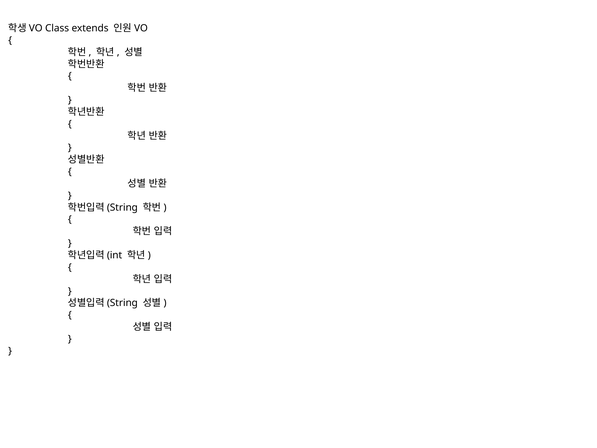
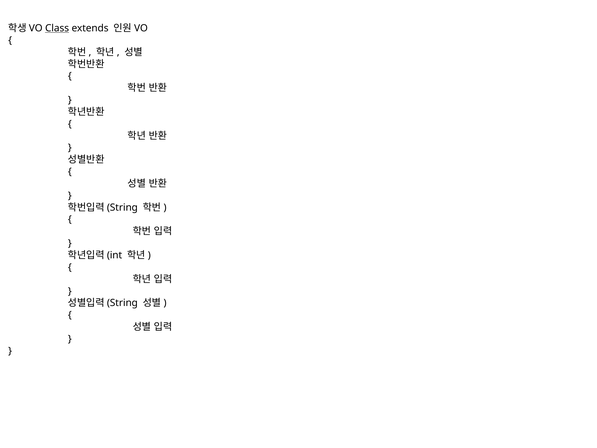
Class underline: none -> present
